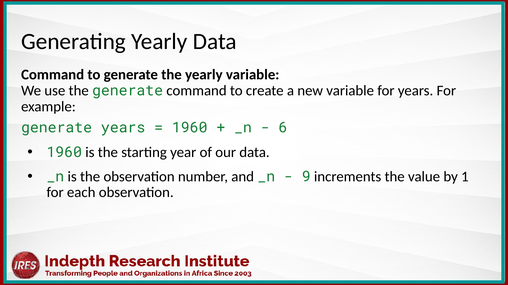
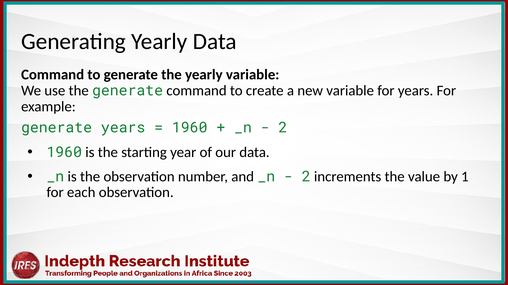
6 at (283, 128): 6 -> 2
9 at (306, 177): 9 -> 2
